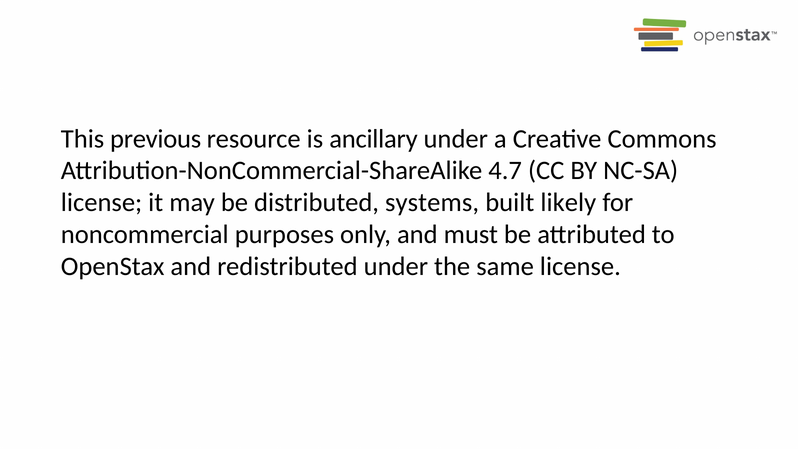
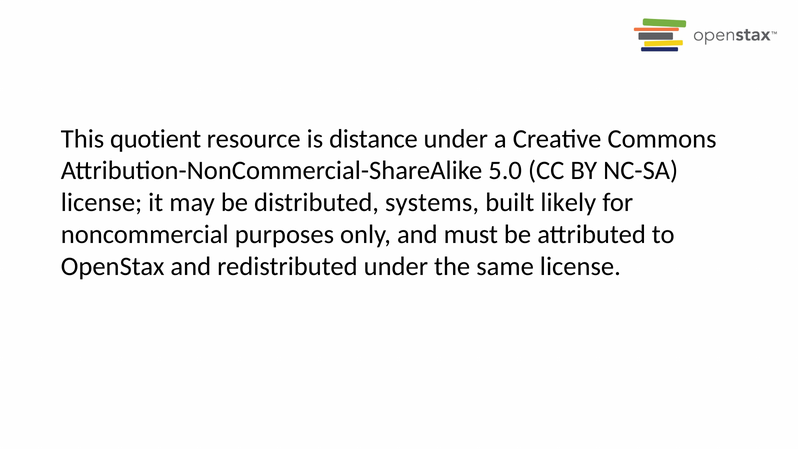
previous: previous -> quotient
ancillary: ancillary -> distance
4.7: 4.7 -> 5.0
